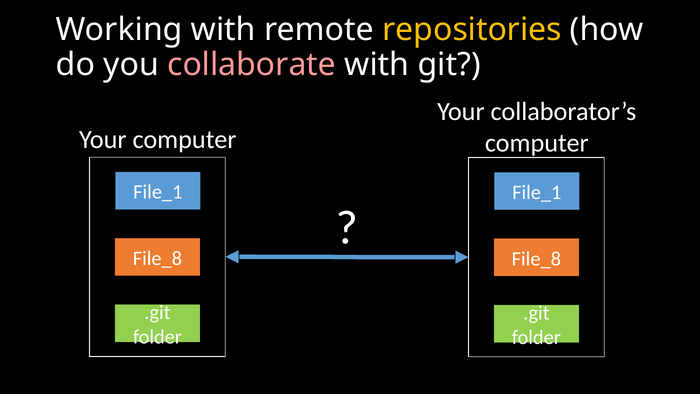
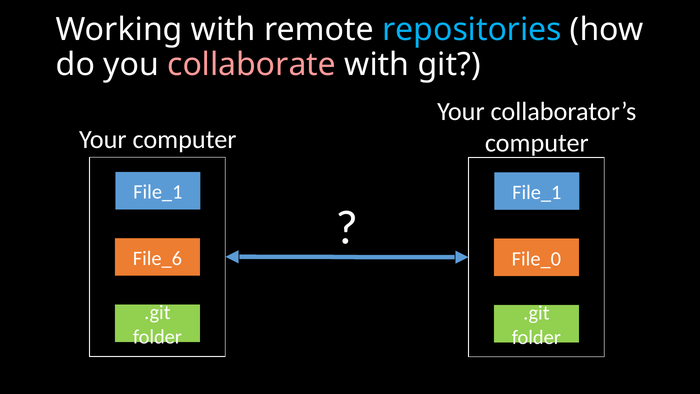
repositories colour: yellow -> light blue
File_8 at (157, 258): File_8 -> File_6
File_8 at (536, 259): File_8 -> File_0
